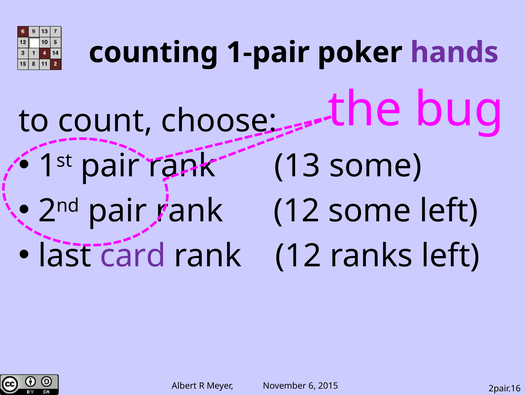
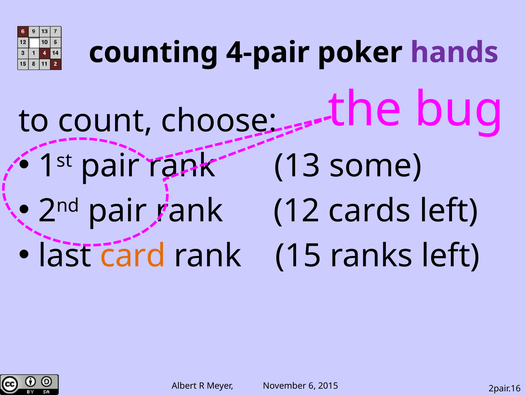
1-pair: 1-pair -> 4-pair
12 some: some -> cards
card colour: purple -> orange
12 at (298, 256): 12 -> 15
